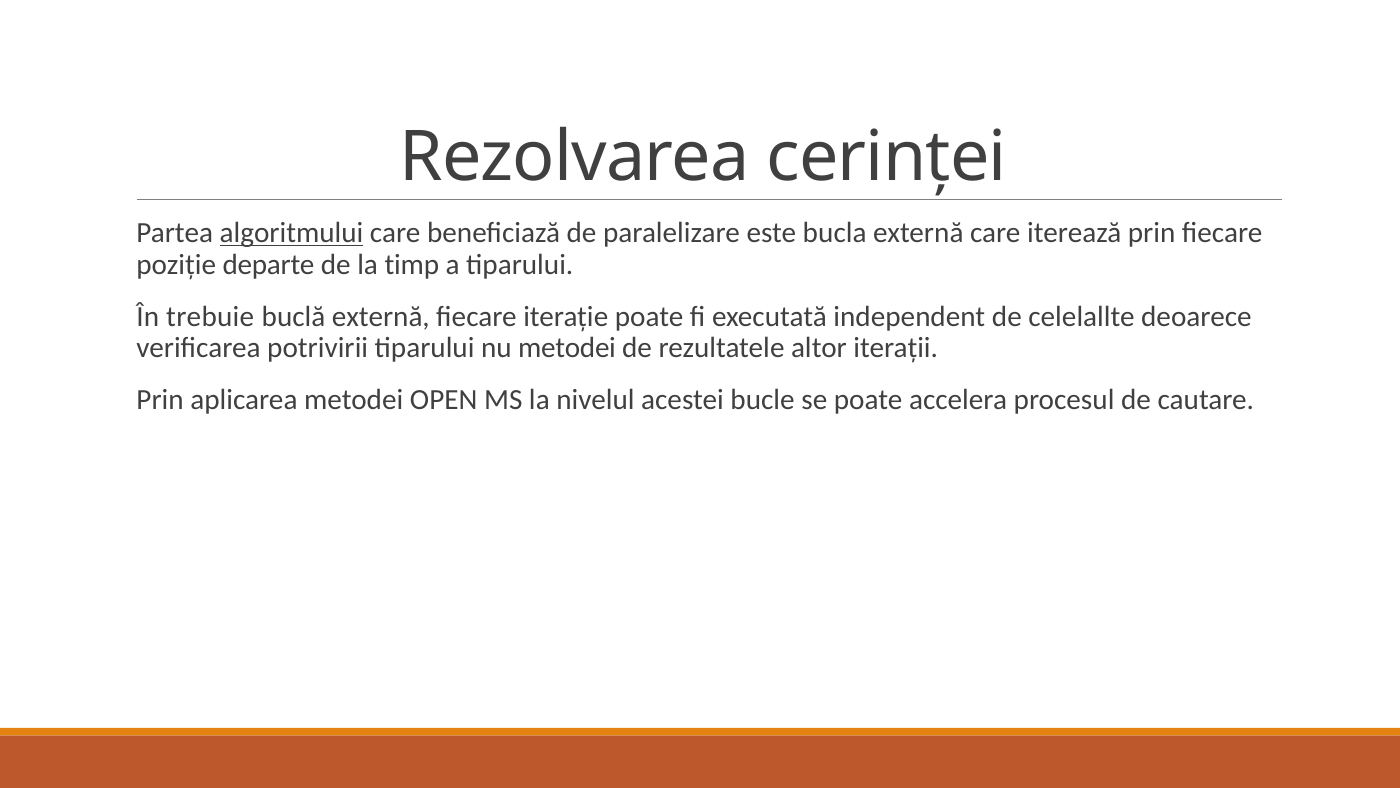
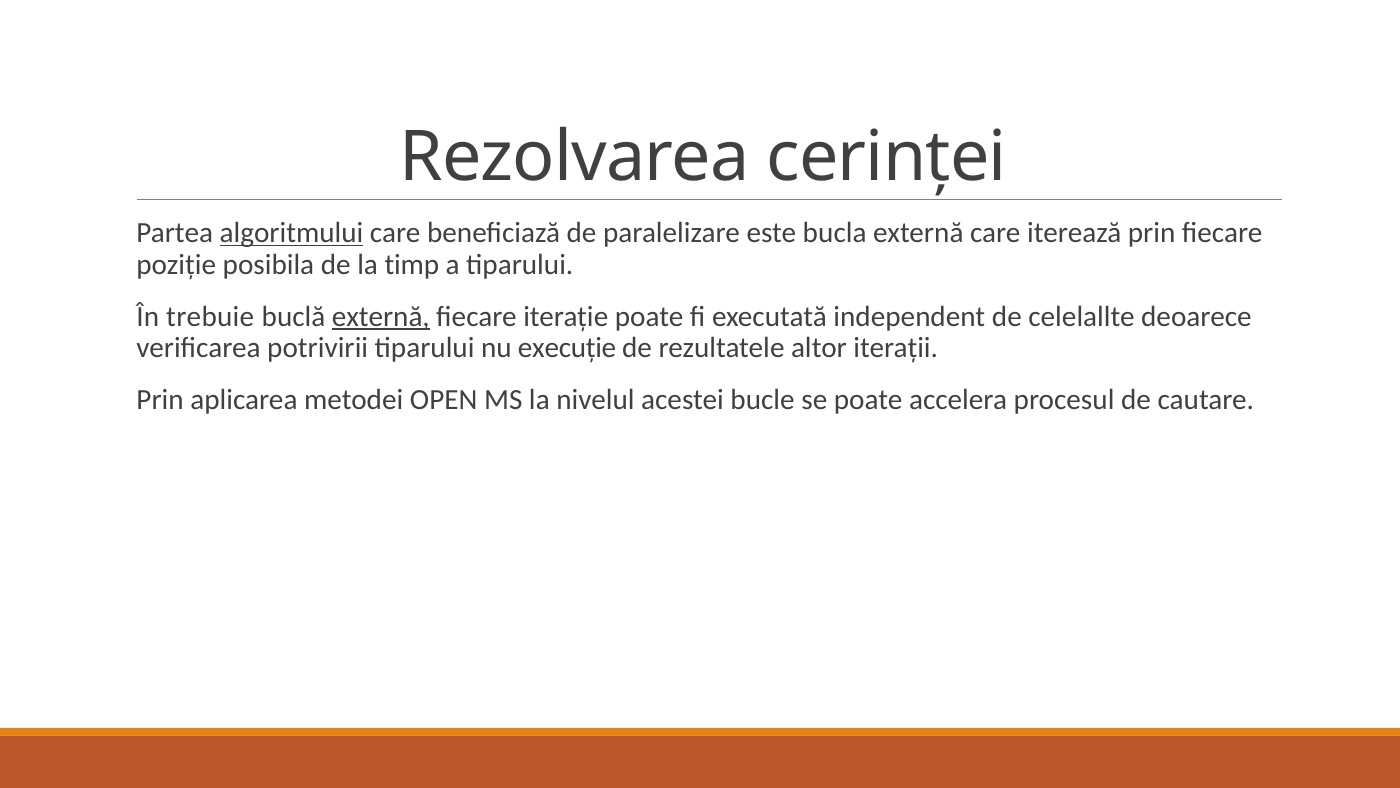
departe: departe -> posibila
externă at (381, 316) underline: none -> present
nu metodei: metodei -> execuție
